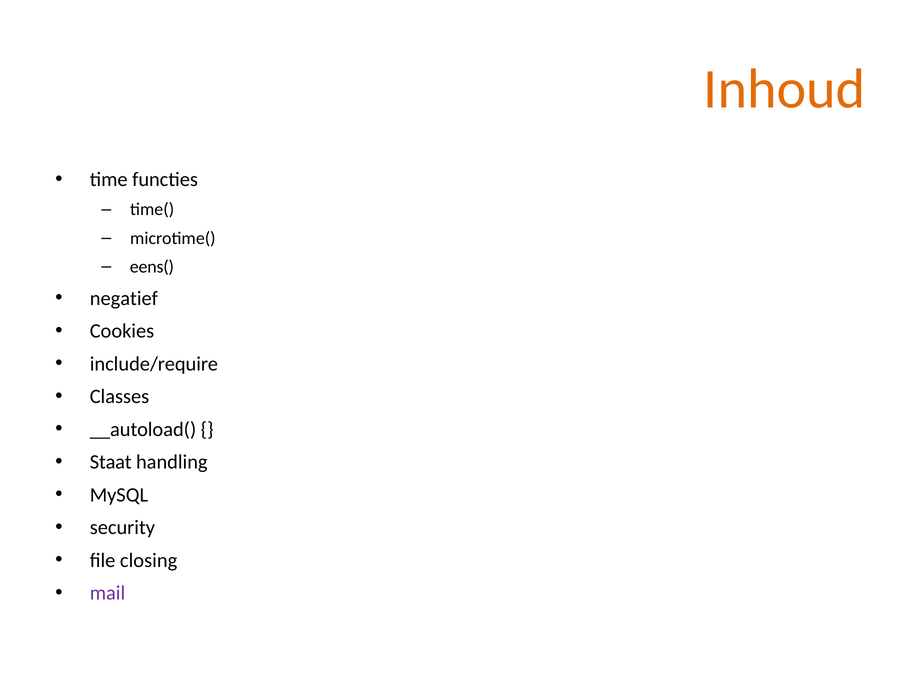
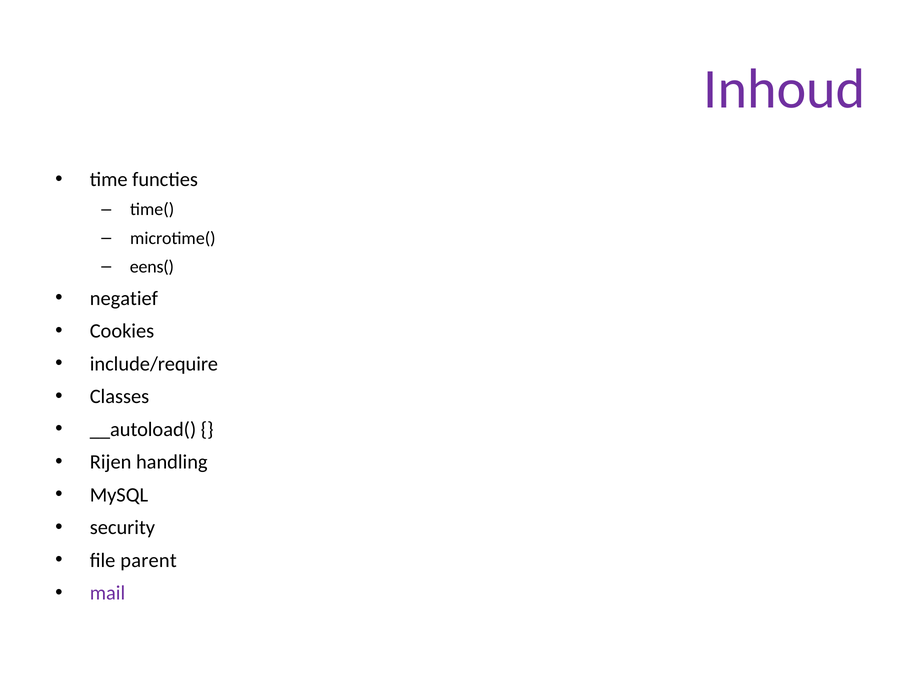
Inhoud colour: orange -> purple
Staat: Staat -> Rijen
closing: closing -> parent
